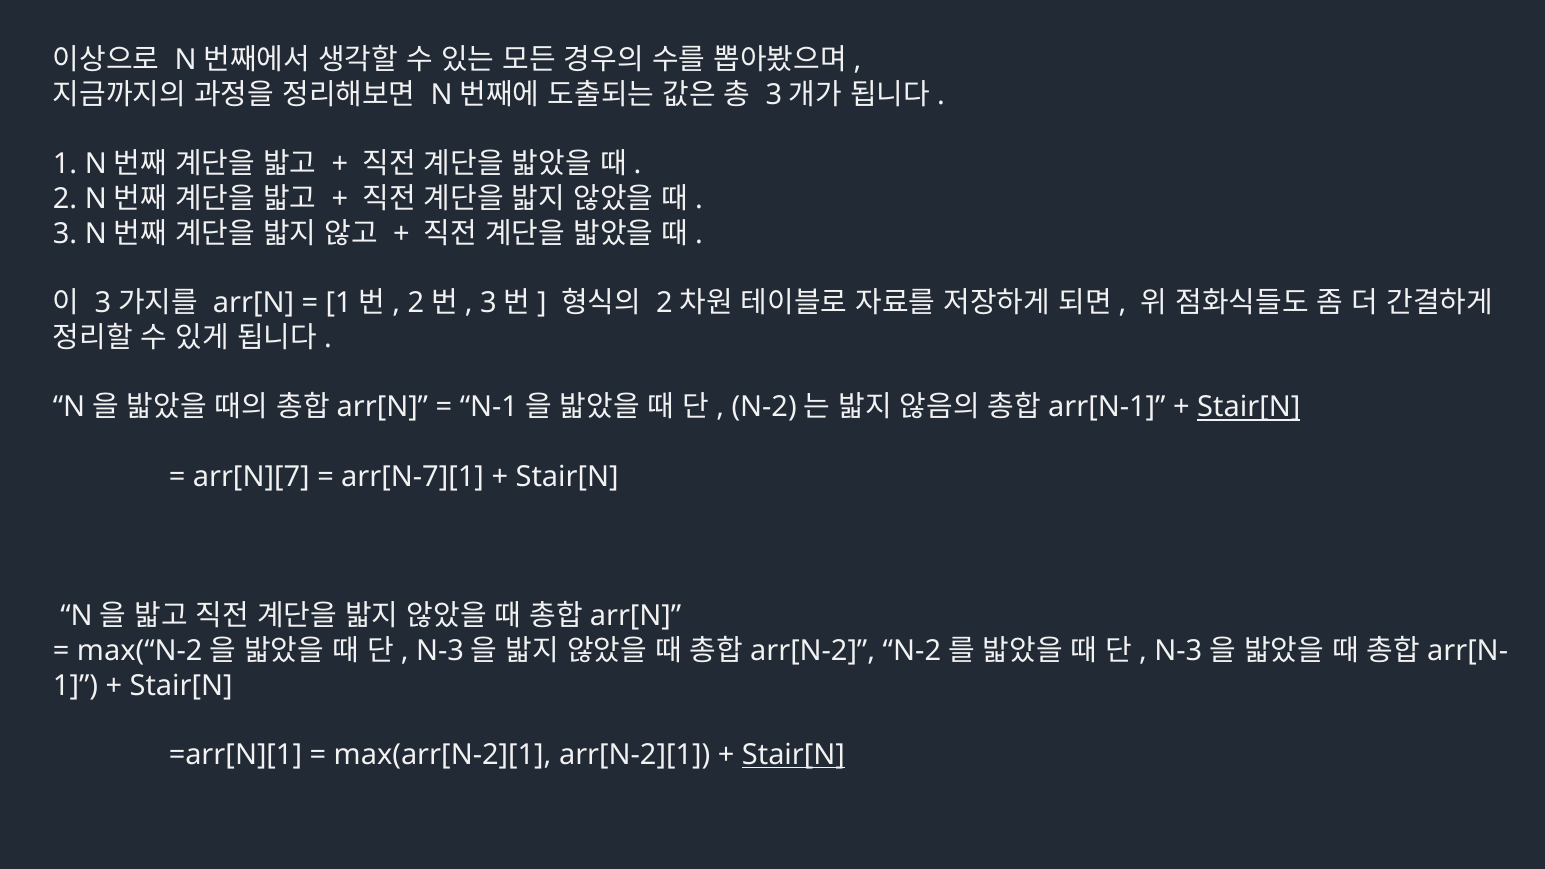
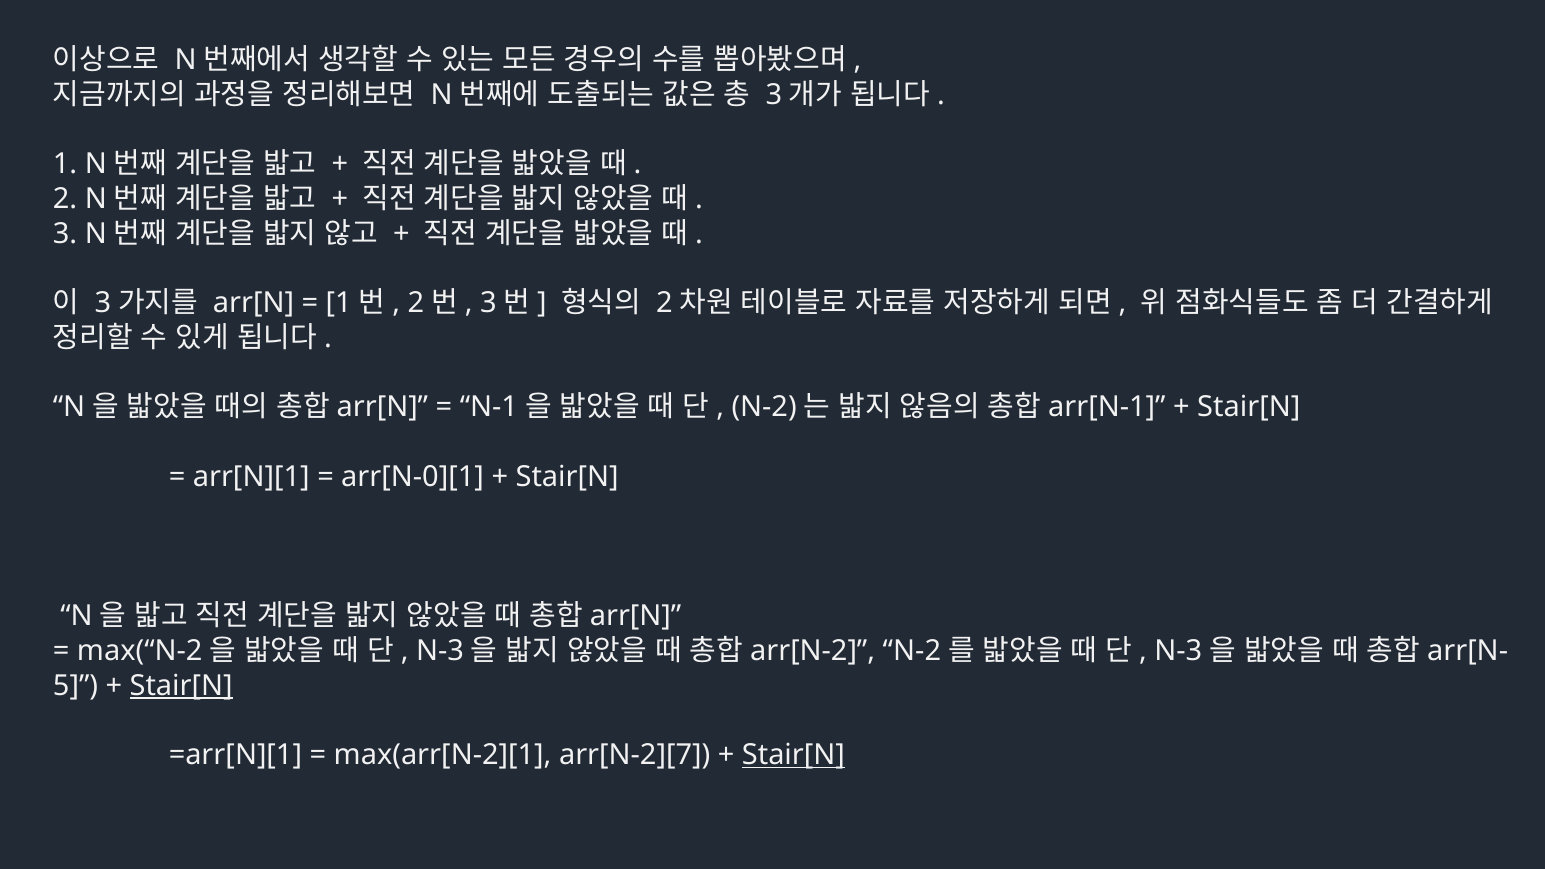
Stair[N at (1249, 407) underline: present -> none
arr[N][7: arr[N][7 -> arr[N][1
arr[N-7][1: arr[N-7][1 -> arr[N-0][1
1 at (76, 686): 1 -> 5
Stair[N at (181, 686) underline: none -> present
arr[N-2][1: arr[N-2][1 -> arr[N-2][7
